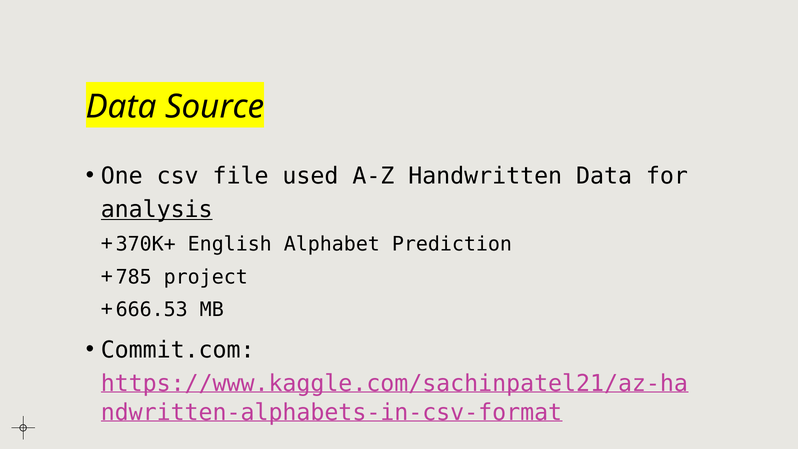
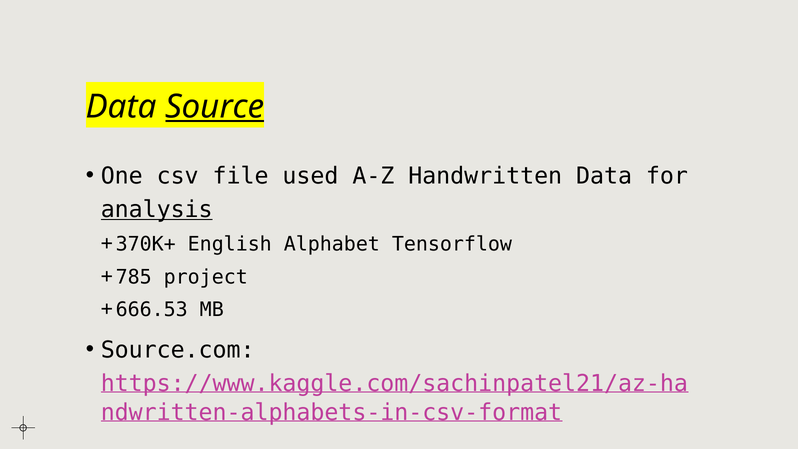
Source underline: none -> present
Prediction: Prediction -> Tensorflow
Commit.com: Commit.com -> Source.com
